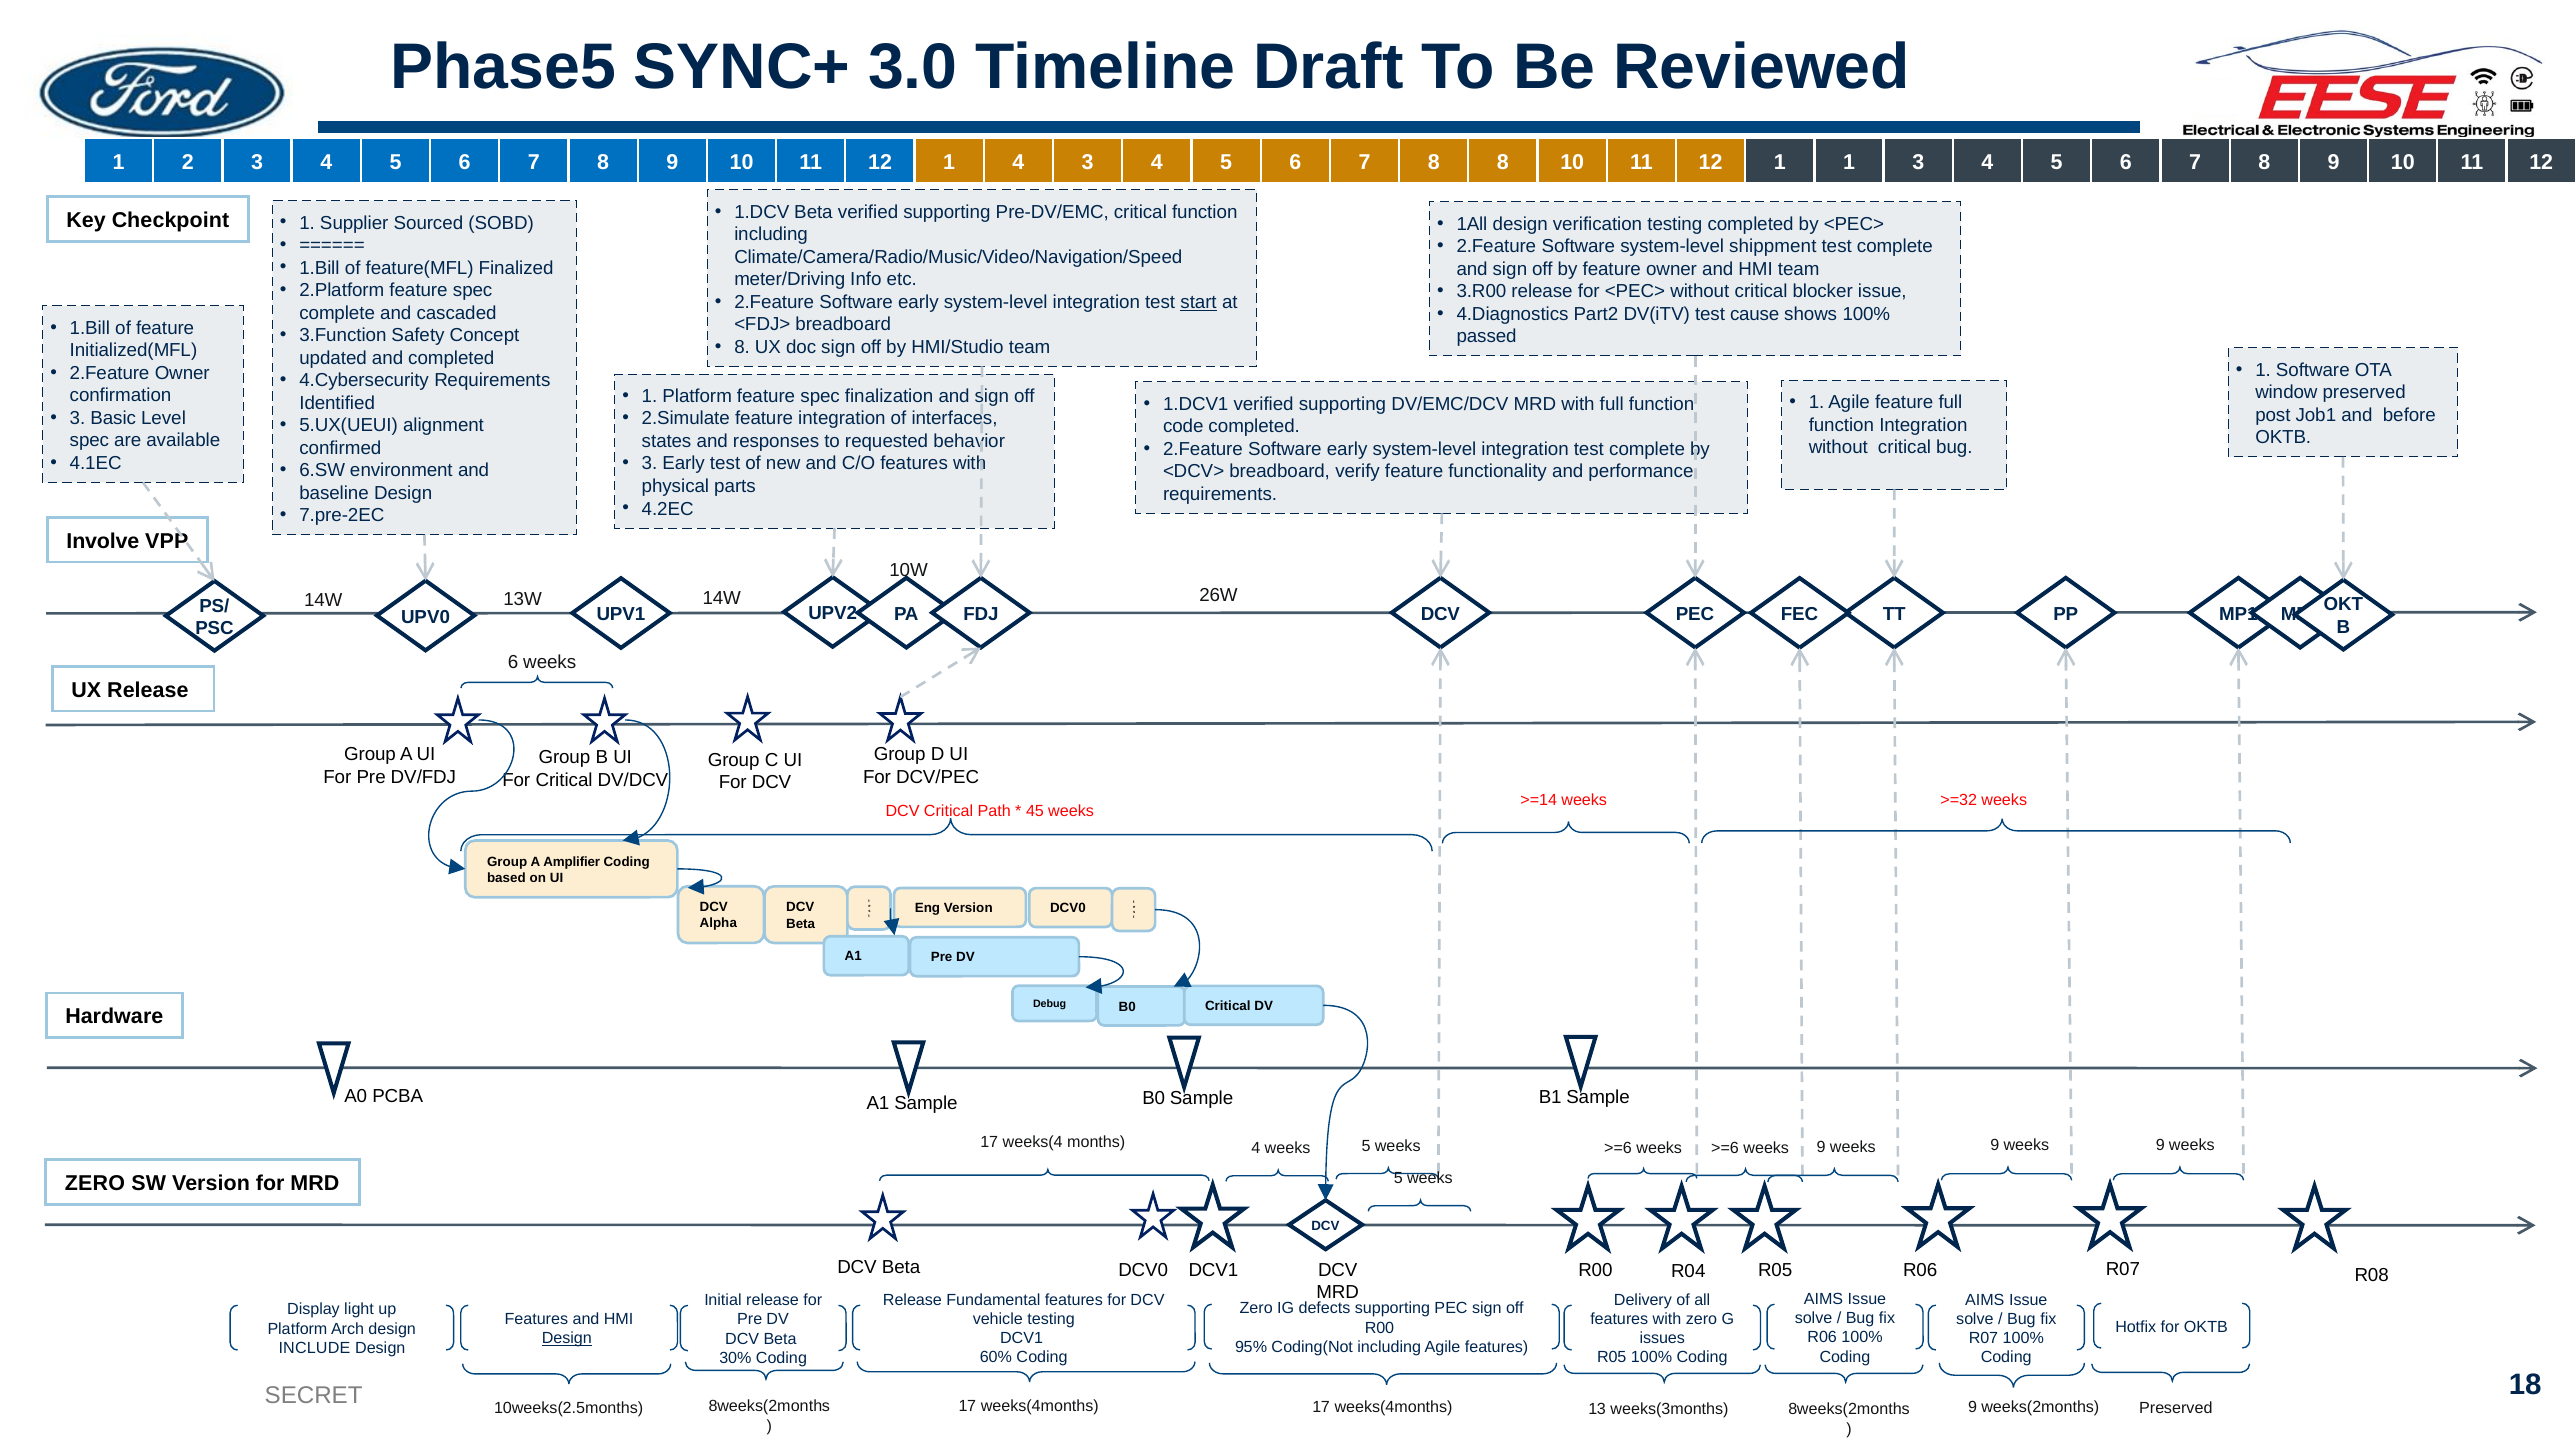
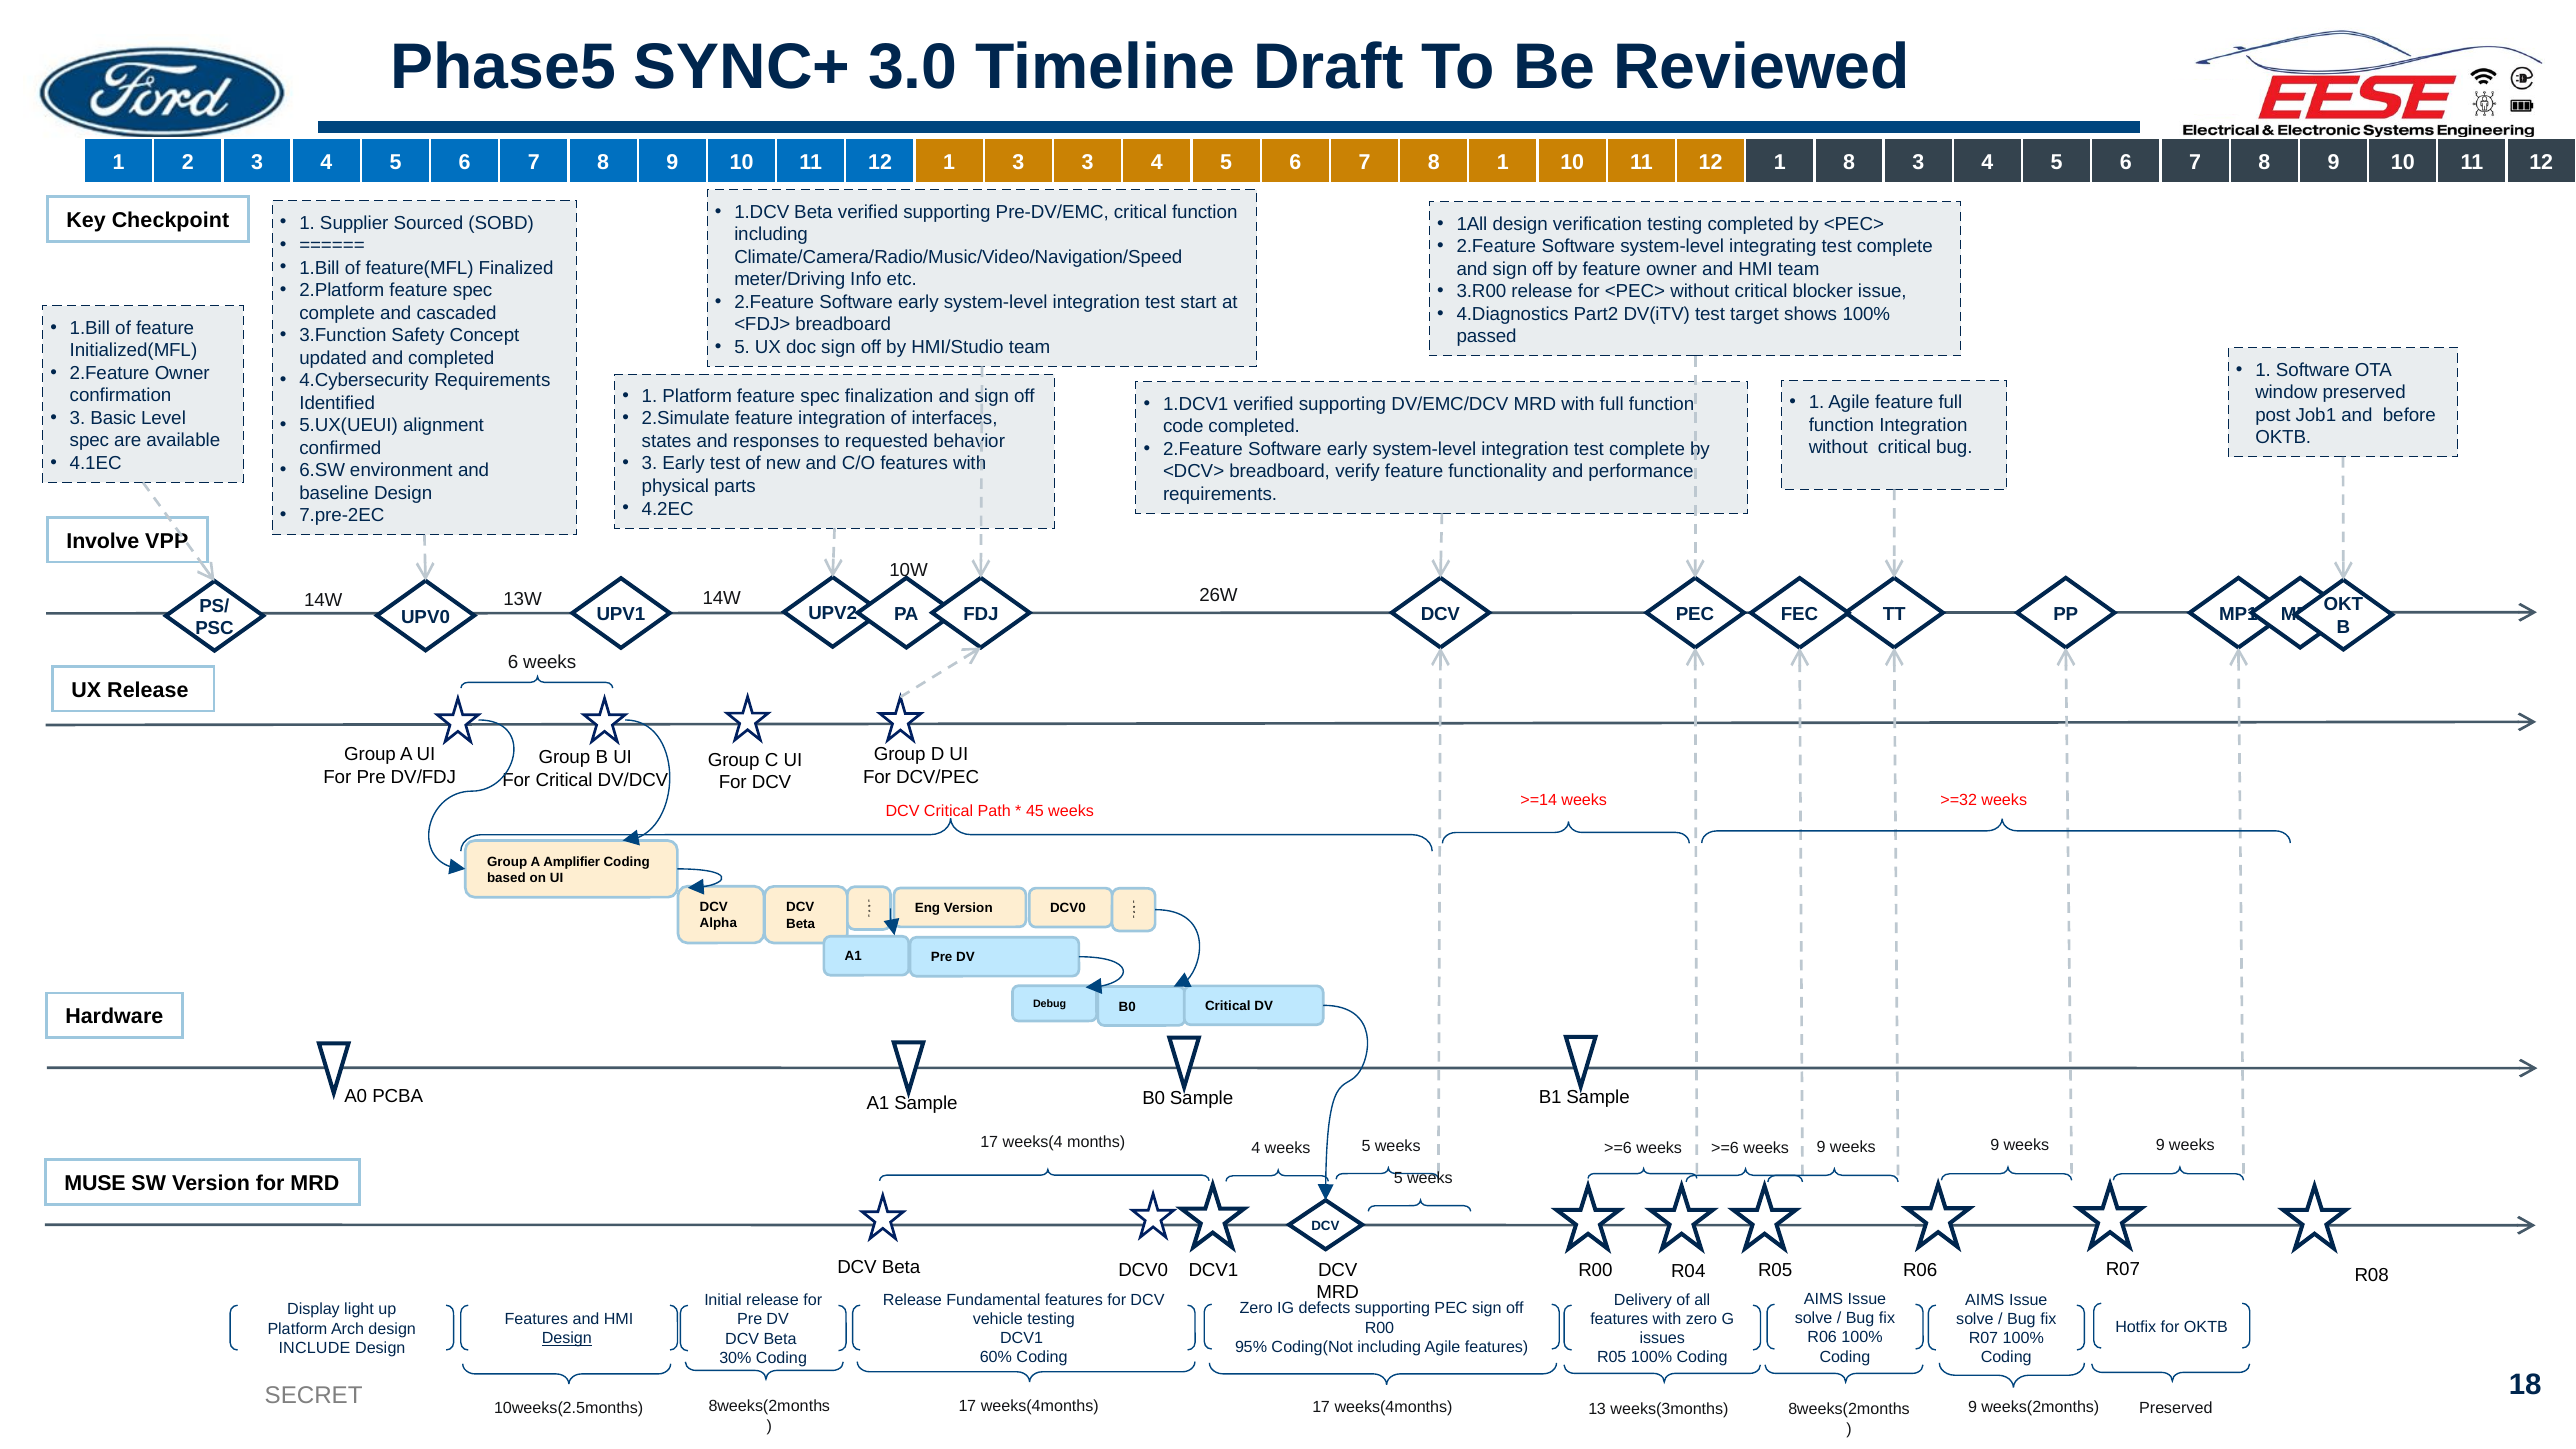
1 4: 4 -> 3
8 8: 8 -> 1
1 1: 1 -> 8
shippment: shippment -> integrating
start underline: present -> none
cause: cause -> target
8 at (742, 347): 8 -> 5
ZERO at (95, 1184): ZERO -> MUSE
